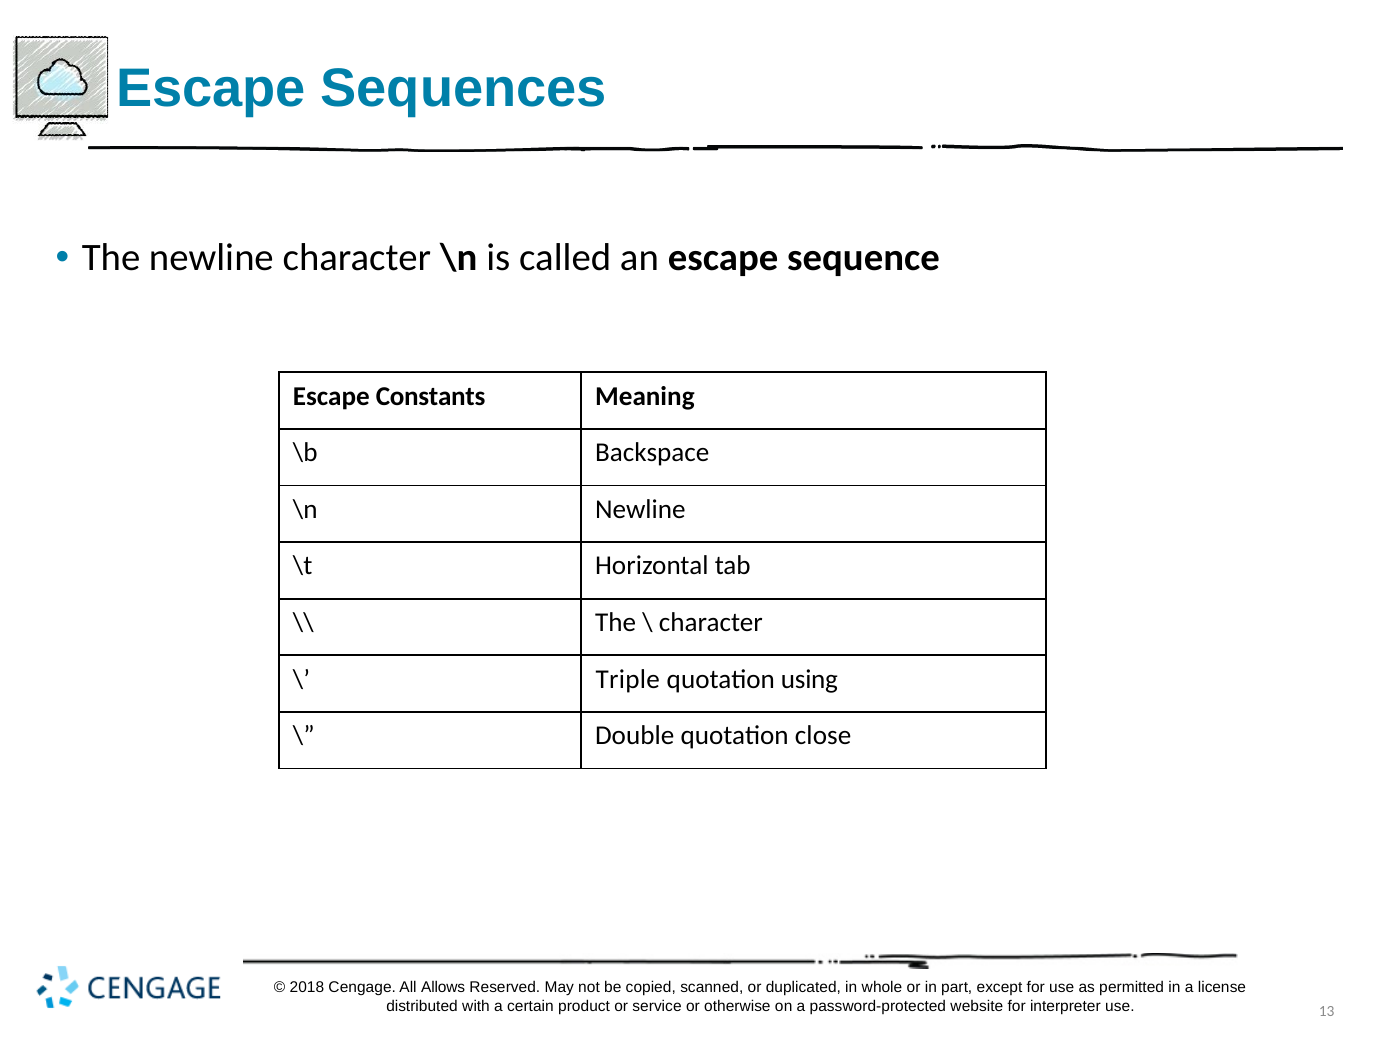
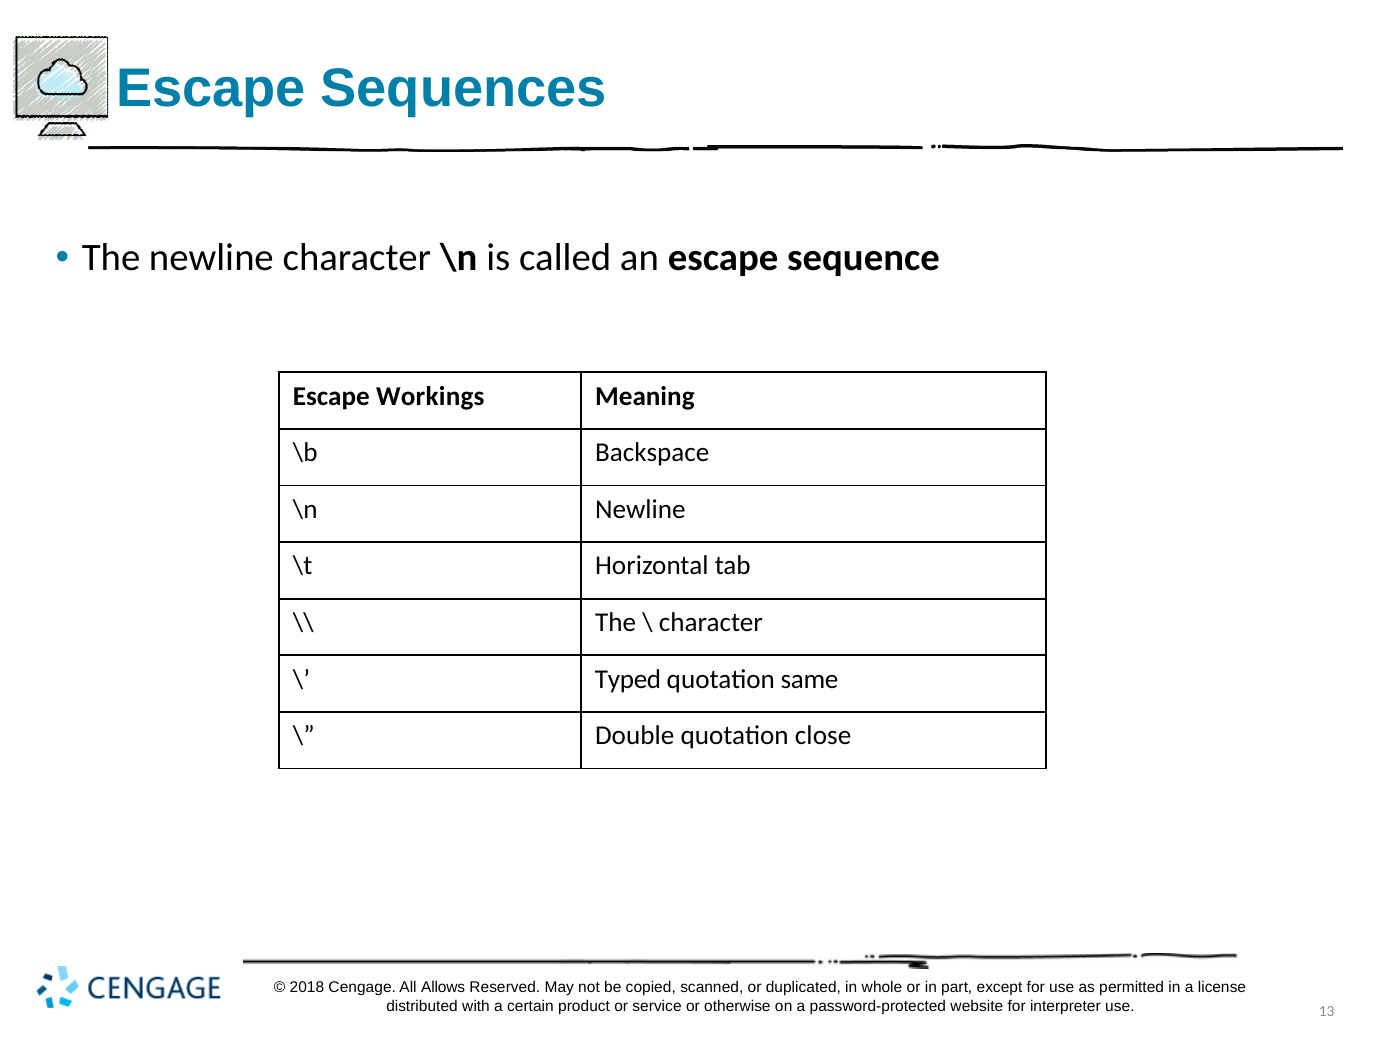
Constants: Constants -> Workings
Triple: Triple -> Typed
using: using -> same
